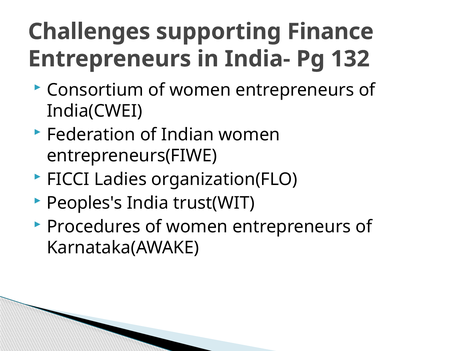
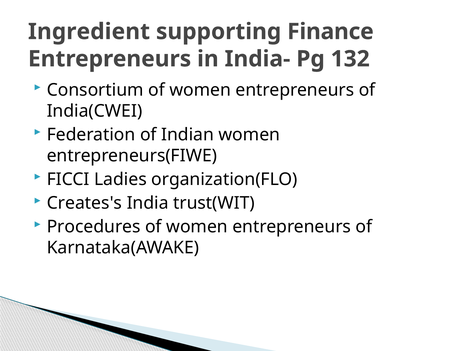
Challenges: Challenges -> Ingredient
Peoples's: Peoples's -> Creates's
